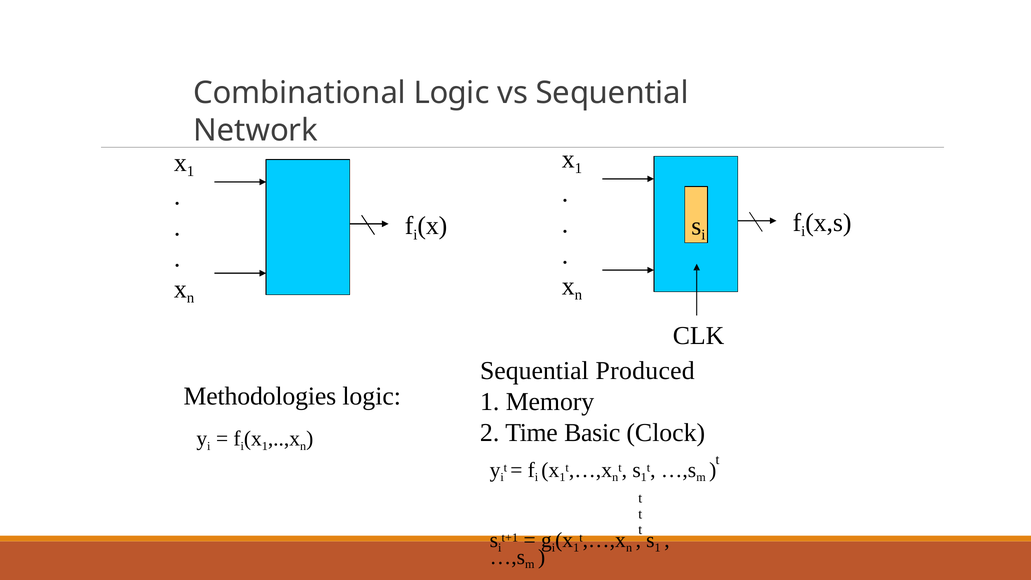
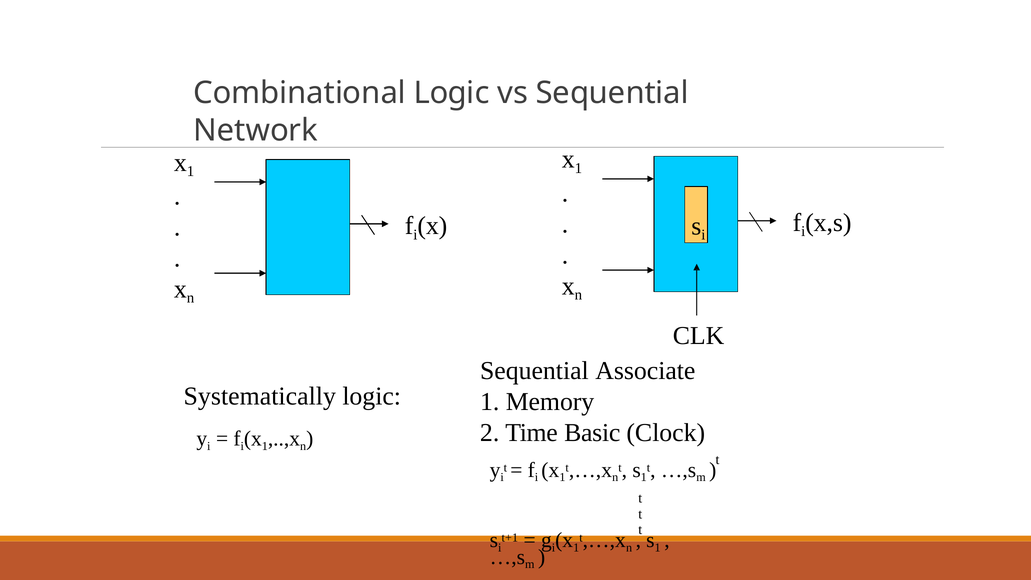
Produced: Produced -> Associate
Methodologies: Methodologies -> Systematically
